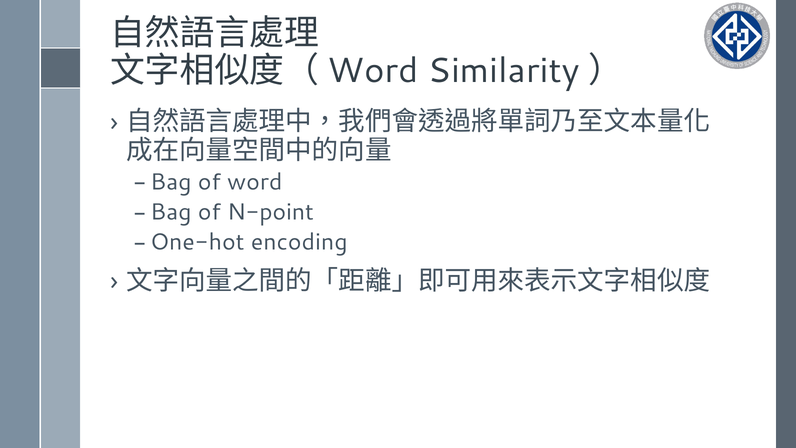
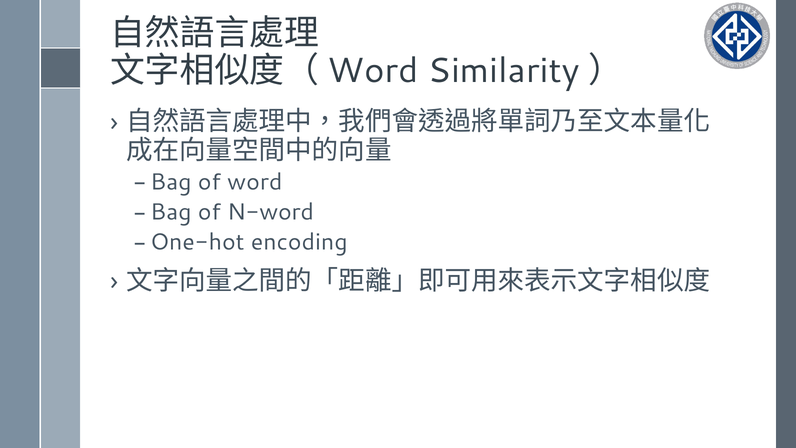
N-point: N-point -> N-word
